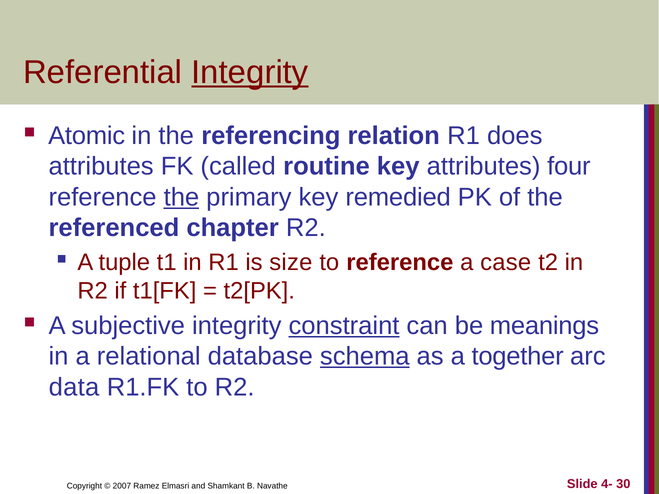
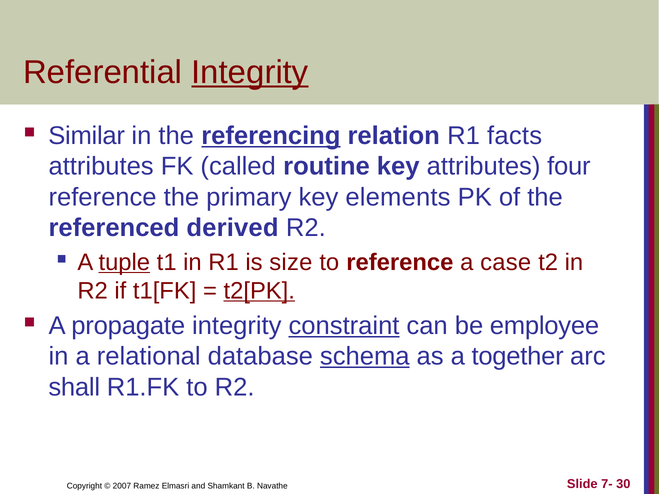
Atomic: Atomic -> Similar
referencing underline: none -> present
does: does -> facts
the at (181, 197) underline: present -> none
remedied: remedied -> elements
chapter: chapter -> derived
tuple underline: none -> present
t2[PK underline: none -> present
subjective: subjective -> propagate
meanings: meanings -> employee
data: data -> shall
4-: 4- -> 7-
